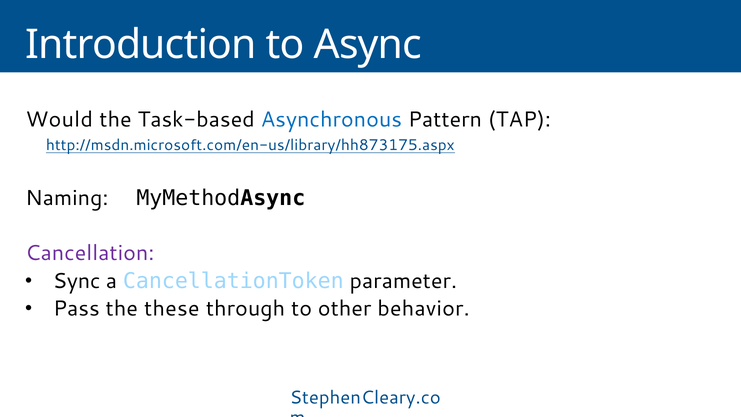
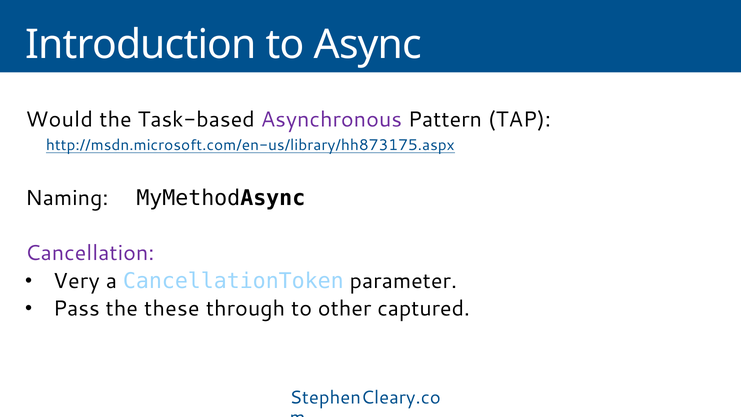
Asynchronous colour: blue -> purple
Sync: Sync -> Very
behavior: behavior -> captured
